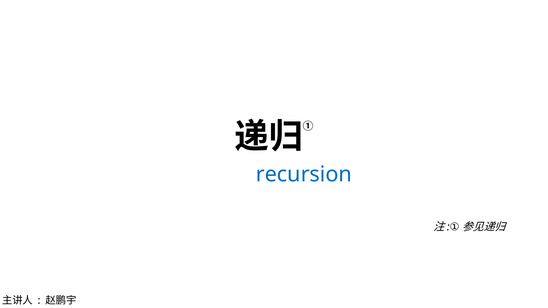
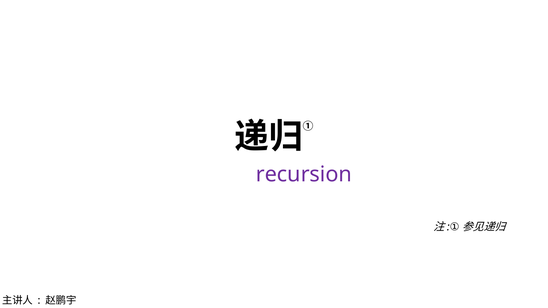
recursion colour: blue -> purple
